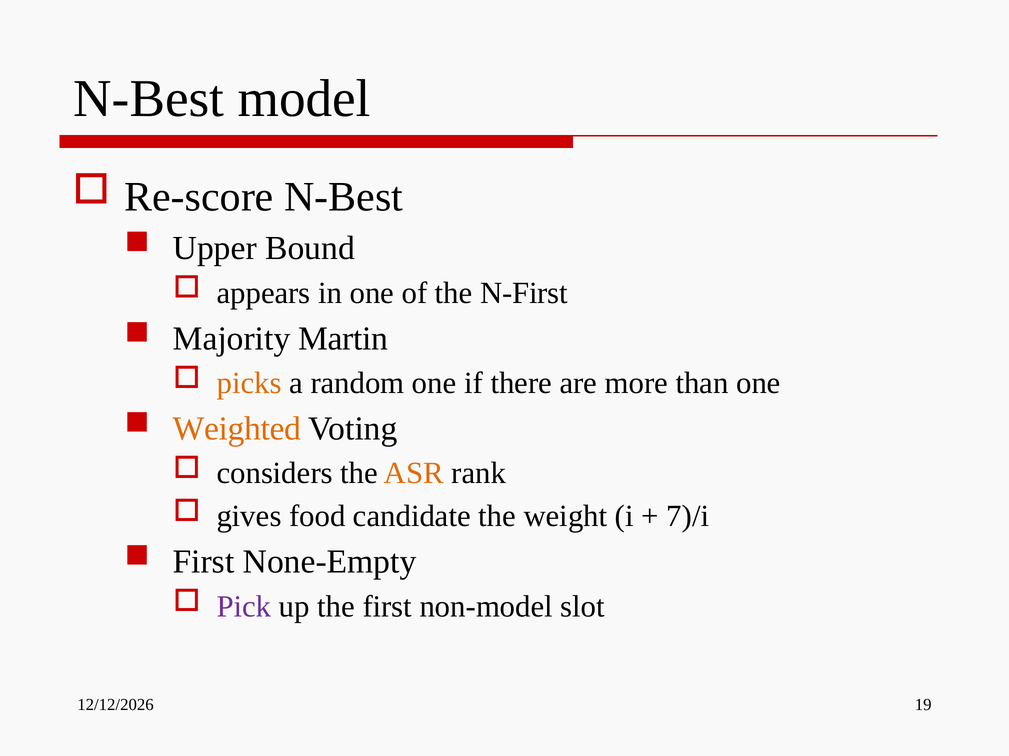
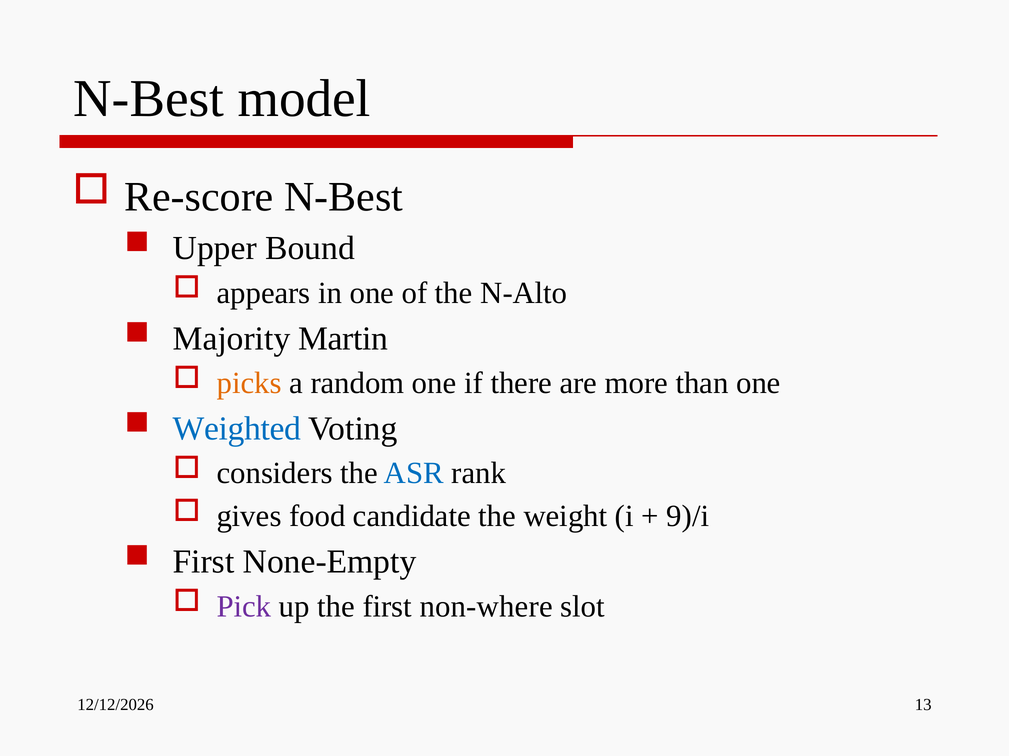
N-First: N-First -> N-Alto
Weighted colour: orange -> blue
ASR colour: orange -> blue
7)/i: 7)/i -> 9)/i
non-model: non-model -> non-where
19: 19 -> 13
